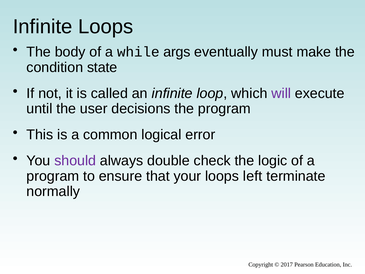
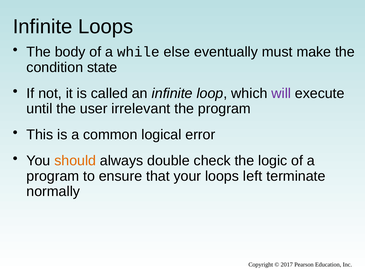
args: args -> else
decisions: decisions -> irrelevant
should colour: purple -> orange
